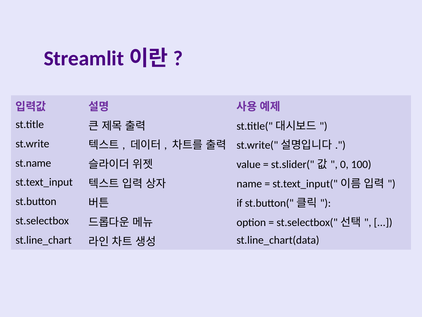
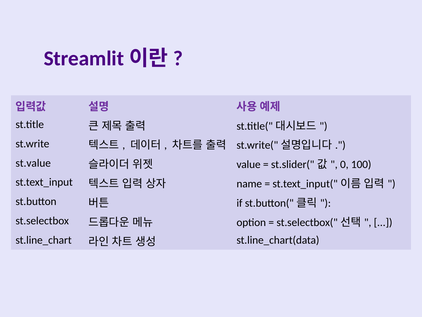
st.name: st.name -> st.value
